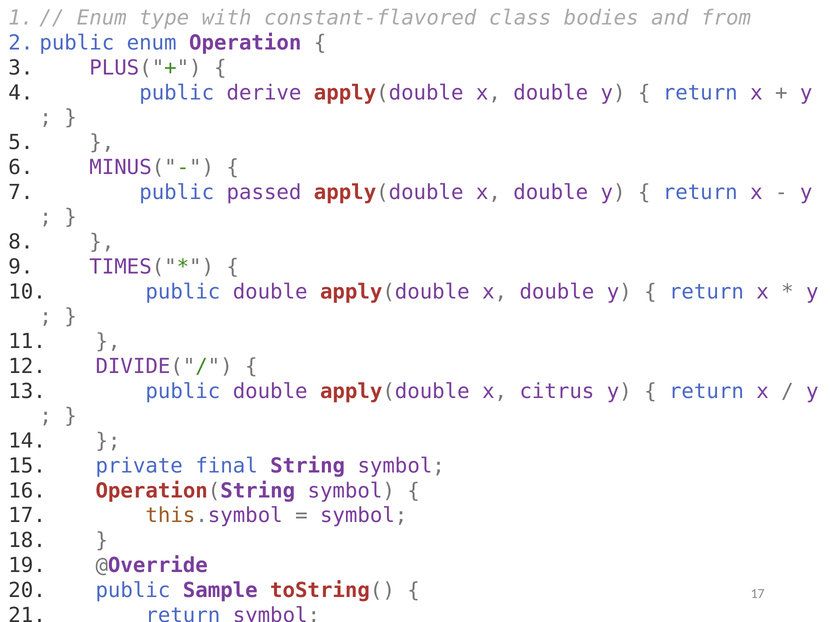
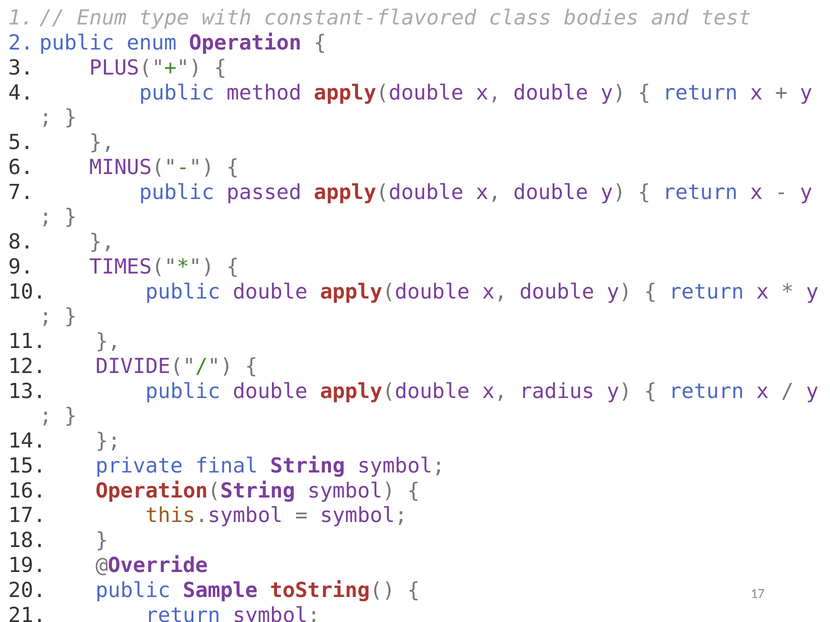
from: from -> test
derive: derive -> method
citrus: citrus -> radius
